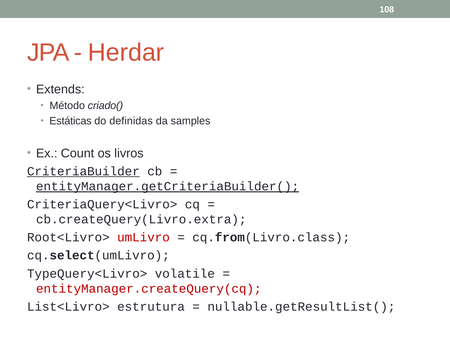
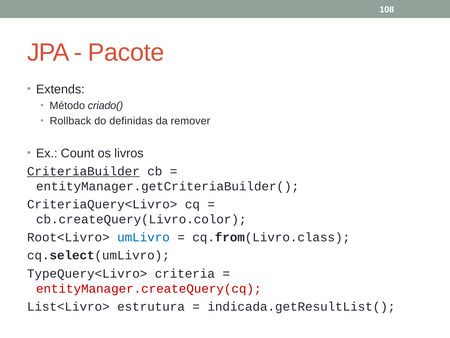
Herdar: Herdar -> Pacote
Estáticas: Estáticas -> Rollback
samples: samples -> remover
entityManager.getCriteriaBuilder( underline: present -> none
cb.createQuery(Livro.extra: cb.createQuery(Livro.extra -> cb.createQuery(Livro.color
umLivro colour: red -> blue
volatile: volatile -> criteria
nullable.getResultList(: nullable.getResultList( -> indicada.getResultList(
